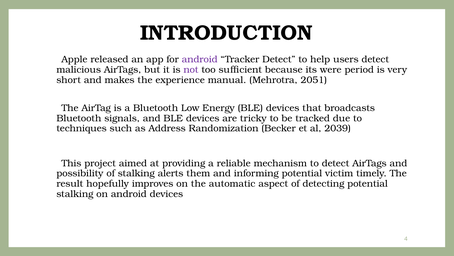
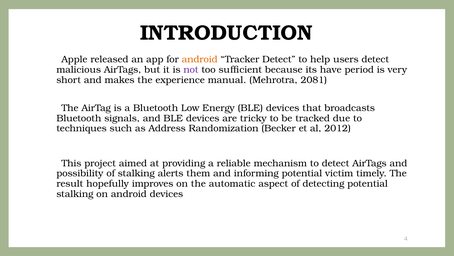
android at (200, 59) colour: purple -> orange
were: were -> have
2051: 2051 -> 2081
2039: 2039 -> 2012
